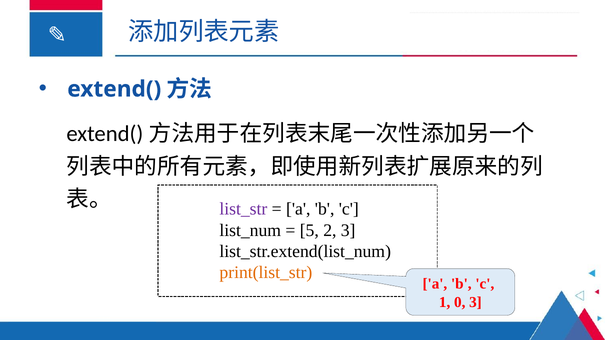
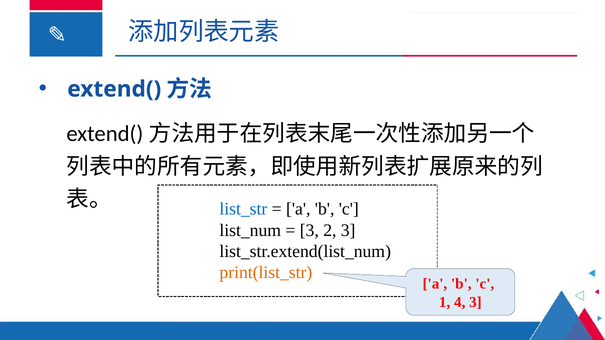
list_str colour: purple -> blue
5 at (309, 230): 5 -> 3
0: 0 -> 4
